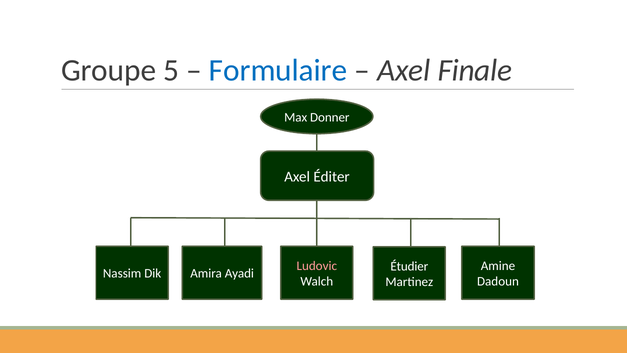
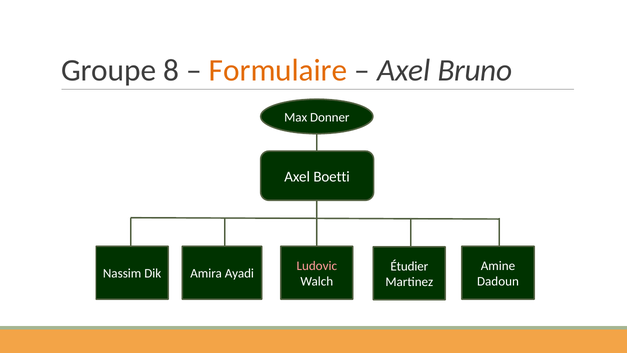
5: 5 -> 8
Formulaire colour: blue -> orange
Finale: Finale -> Bruno
Éditer: Éditer -> Boetti
